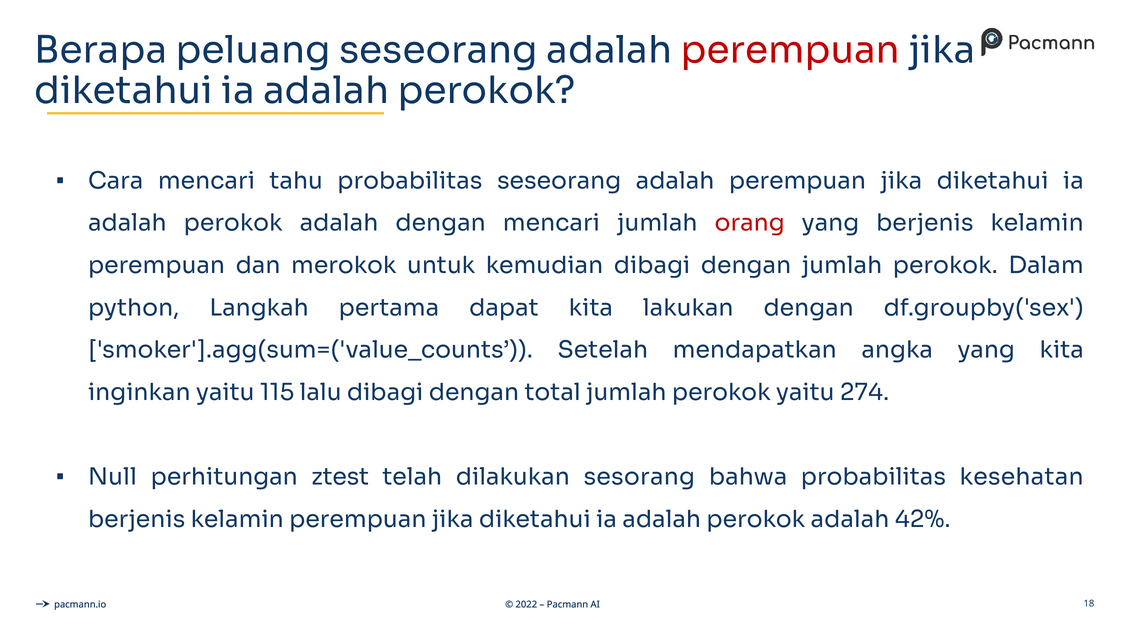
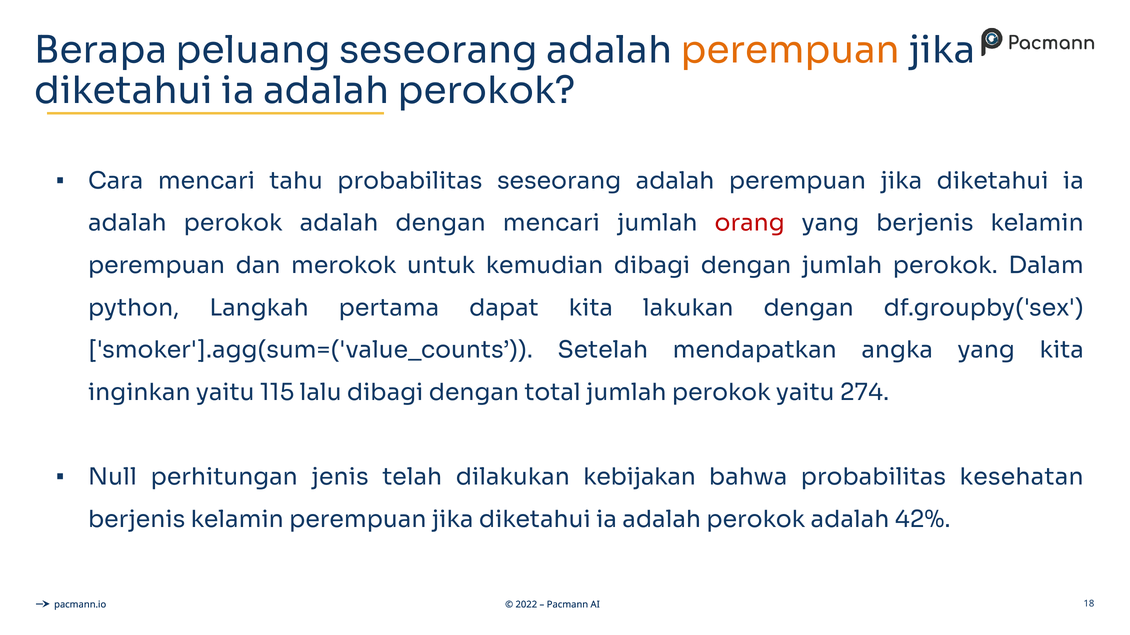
perempuan at (790, 50) colour: red -> orange
ztest: ztest -> jenis
sesorang: sesorang -> kebijakan
